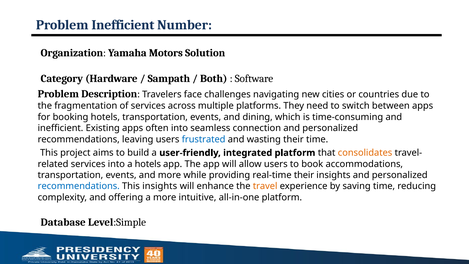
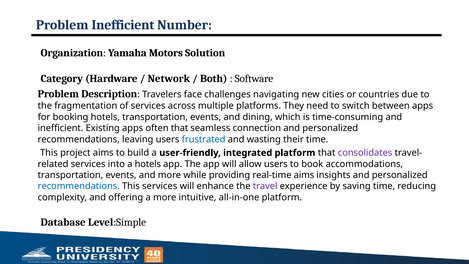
Sampath: Sampath -> Network
often into: into -> that
consolidates colour: orange -> purple
real-time their: their -> aims
This insights: insights -> services
travel colour: orange -> purple
